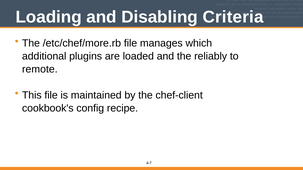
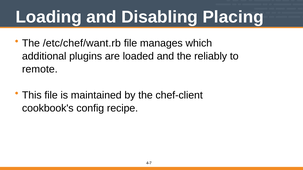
Criteria: Criteria -> Placing
/etc/chef/more.rb: /etc/chef/more.rb -> /etc/chef/want.rb
